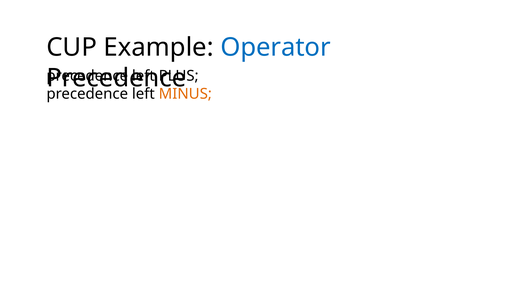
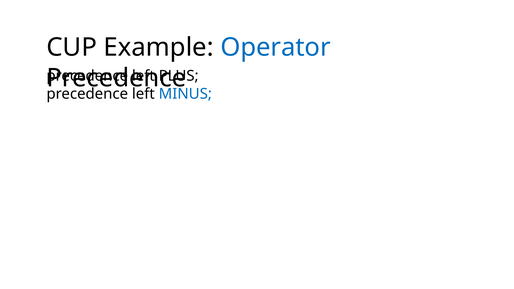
MINUS colour: orange -> blue
